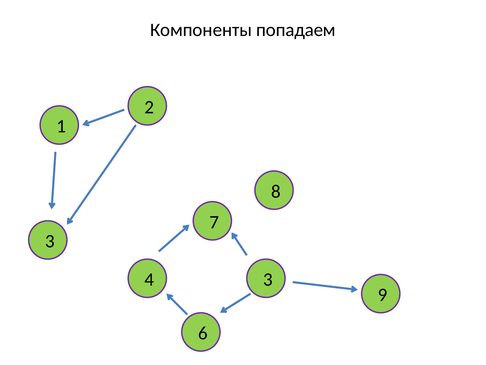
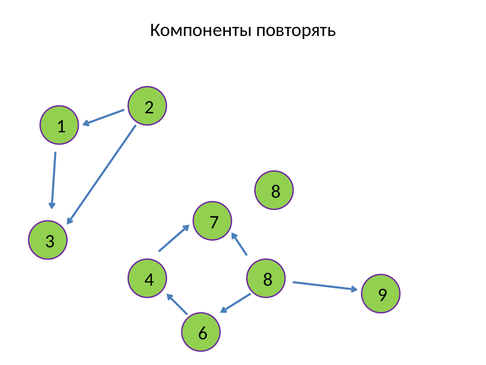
попадаем: попадаем -> повторять
4 3: 3 -> 8
